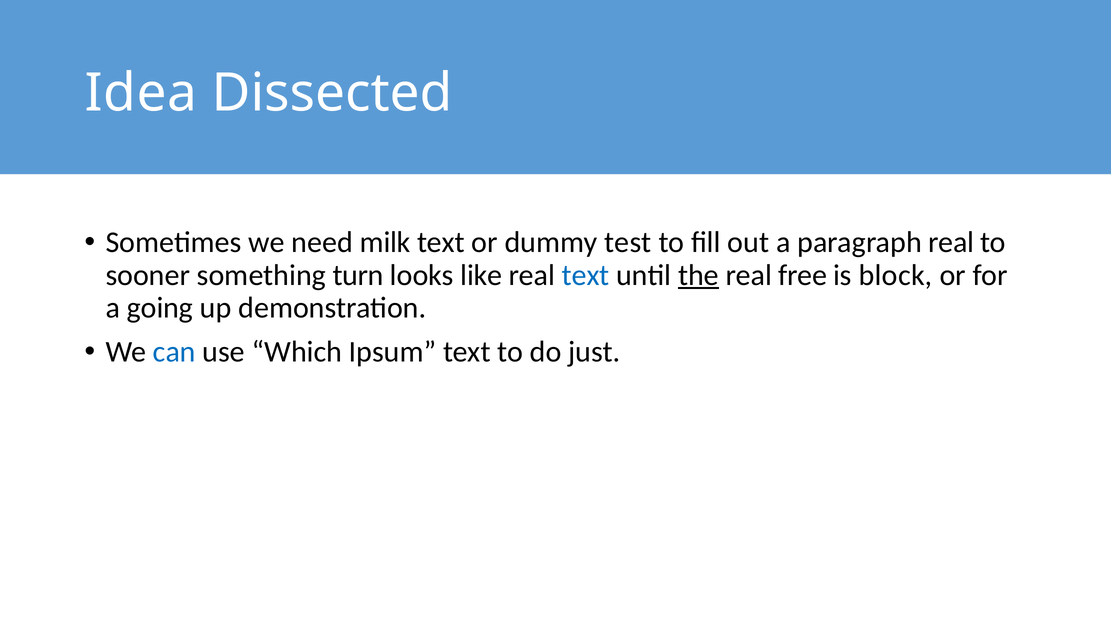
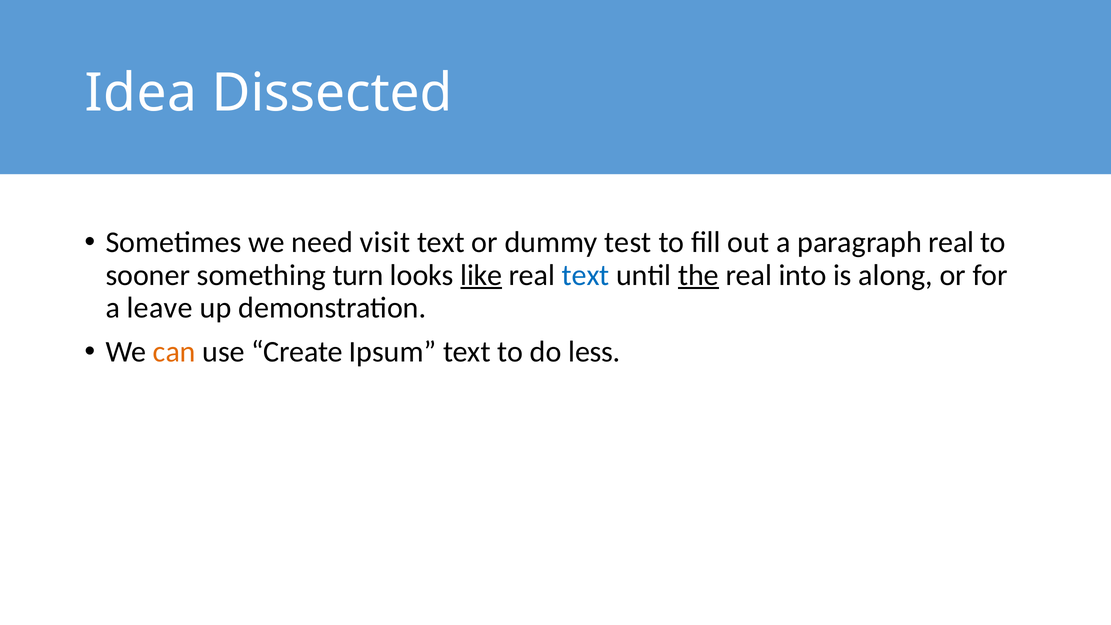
milk: milk -> visit
like underline: none -> present
free: free -> into
block: block -> along
going: going -> leave
can colour: blue -> orange
Which: Which -> Create
just: just -> less
